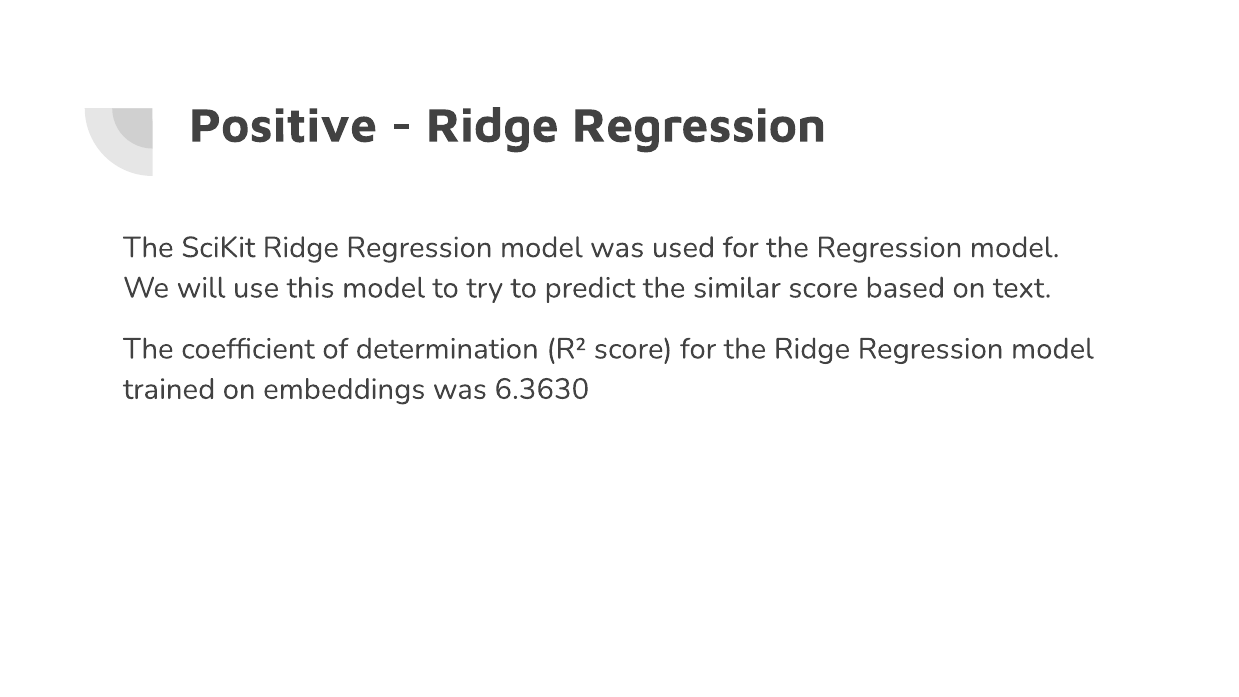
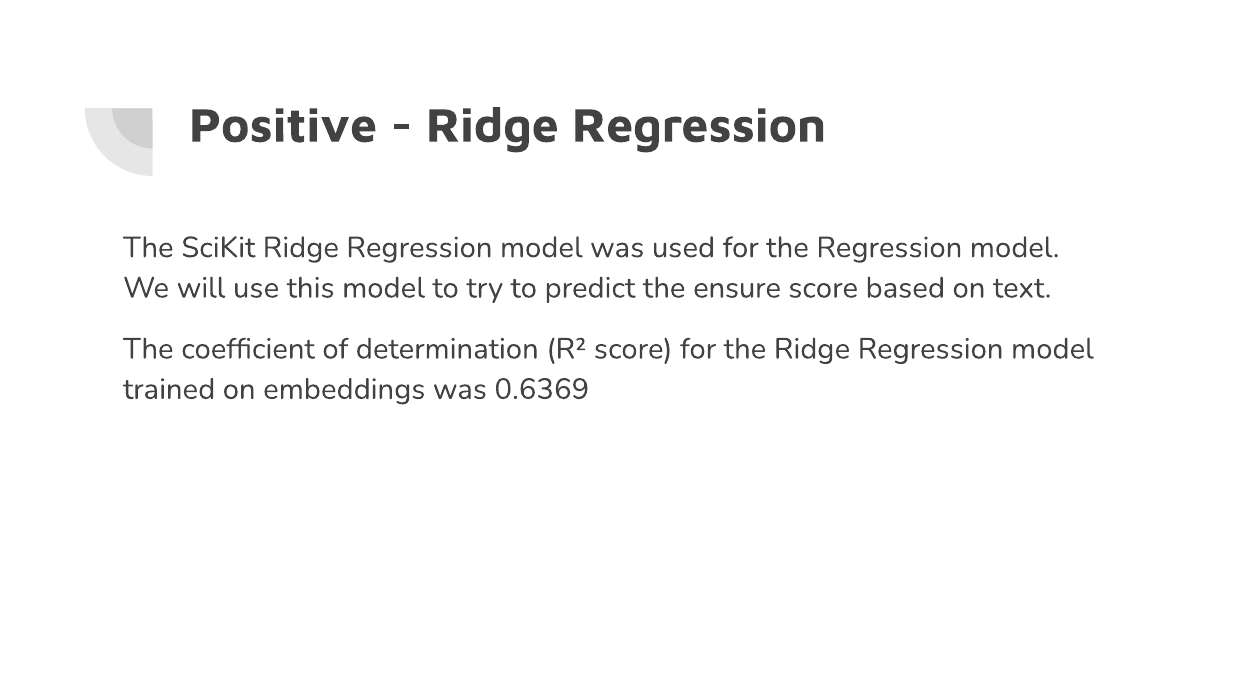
similar: similar -> ensure
6.3630: 6.3630 -> 0.6369
